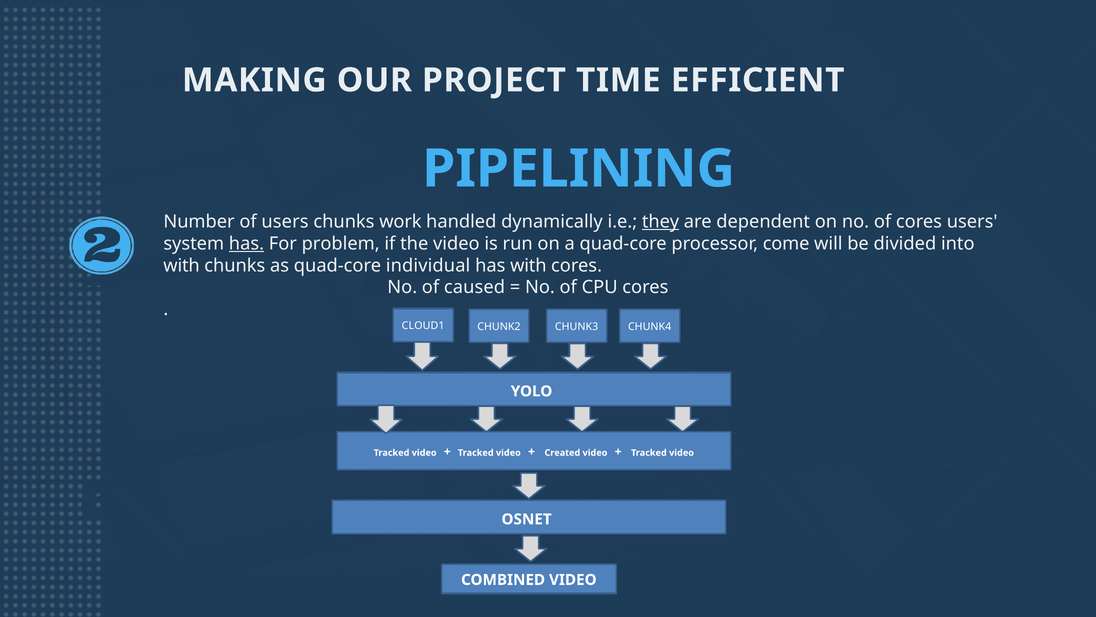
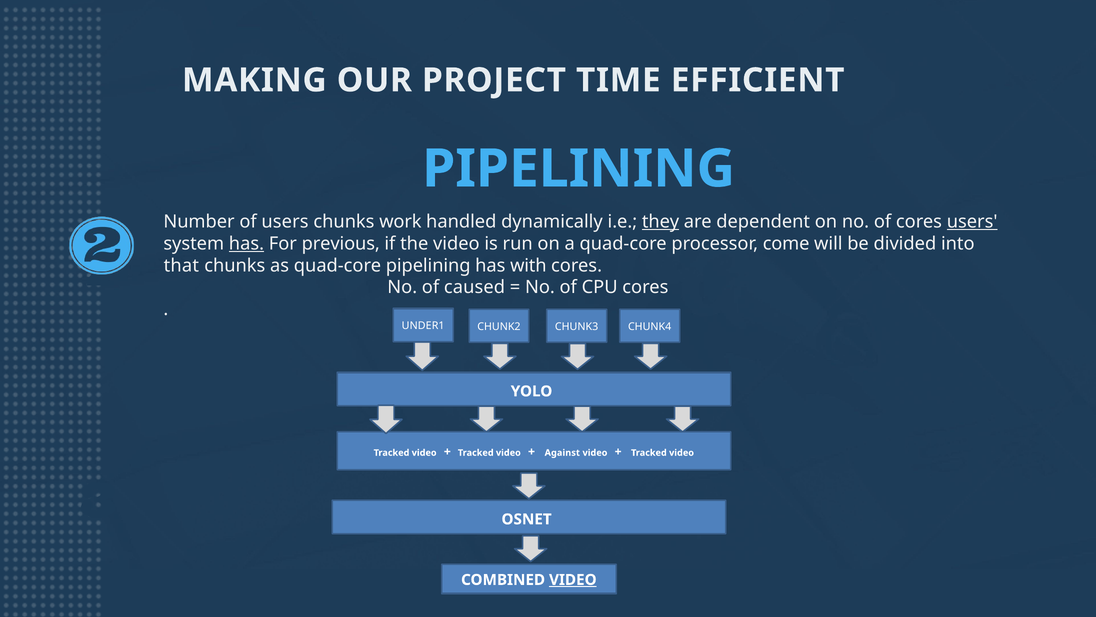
users at (972, 221) underline: none -> present
problem: problem -> previous
with at (182, 265): with -> that
quad-core individual: individual -> pipelining
CLOUD1: CLOUD1 -> UNDER1
Created: Created -> Against
VIDEO at (573, 579) underline: none -> present
